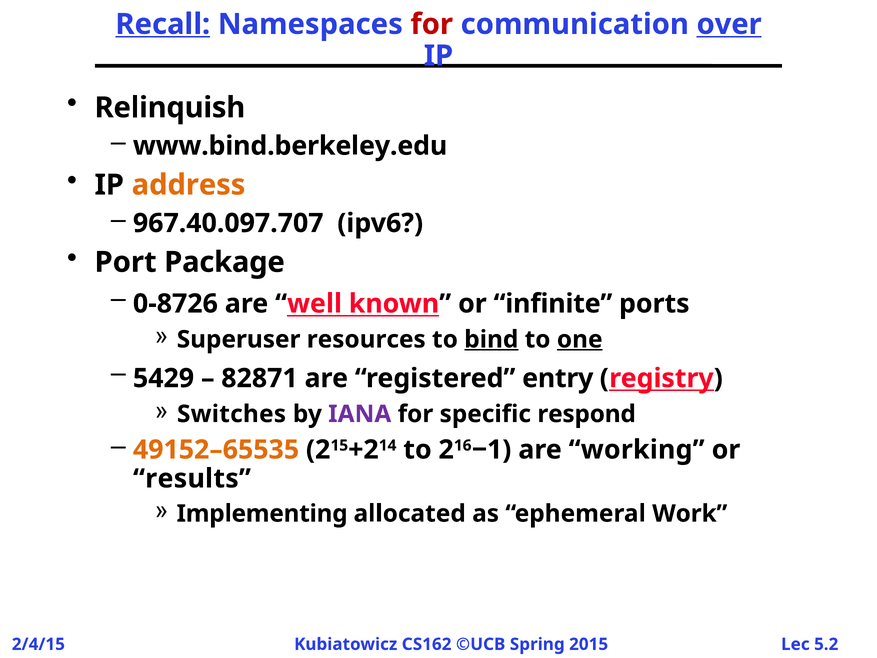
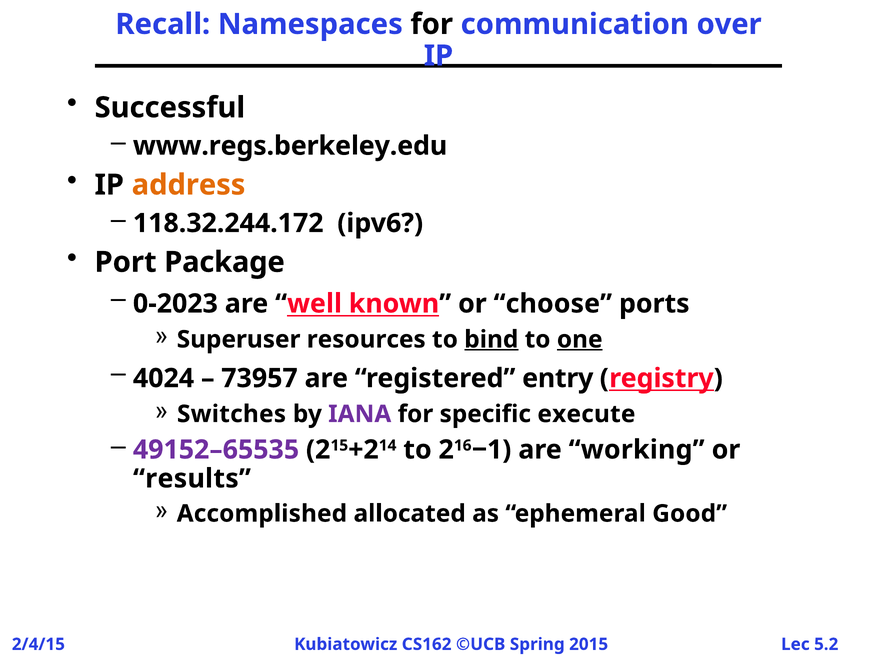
Recall underline: present -> none
for at (432, 24) colour: red -> black
over underline: present -> none
Relinquish: Relinquish -> Successful
www.bind.berkeley.edu: www.bind.berkeley.edu -> www.regs.berkeley.edu
967.40.097.707: 967.40.097.707 -> 118.32.244.172
0-8726: 0-8726 -> 0-2023
infinite: infinite -> choose
5429: 5429 -> 4024
82871: 82871 -> 73957
respond: respond -> execute
49152–65535 colour: orange -> purple
Implementing: Implementing -> Accomplished
Work: Work -> Good
